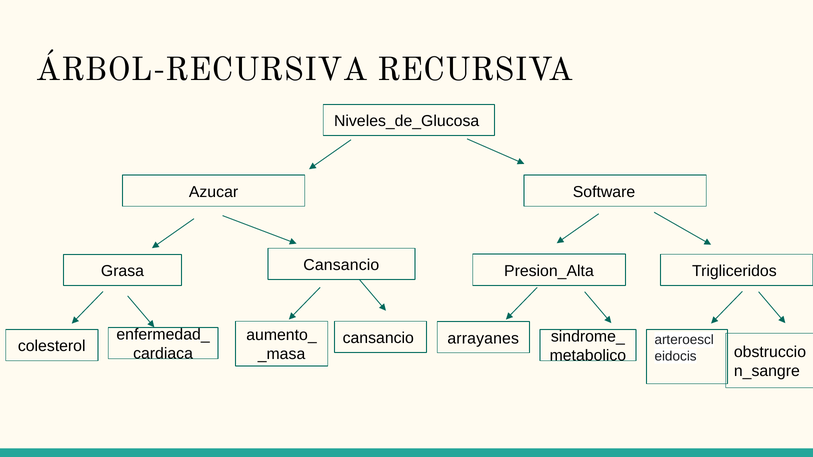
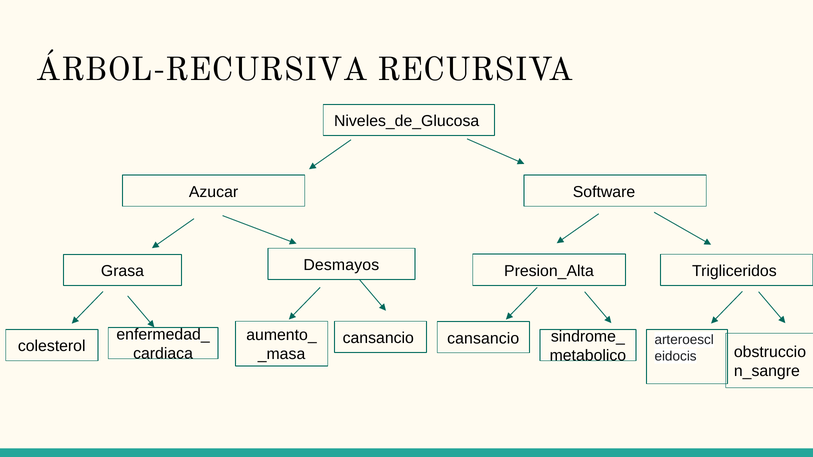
Grasa Cansancio: Cansancio -> Desmayos
cansancio arrayanes: arrayanes -> cansancio
